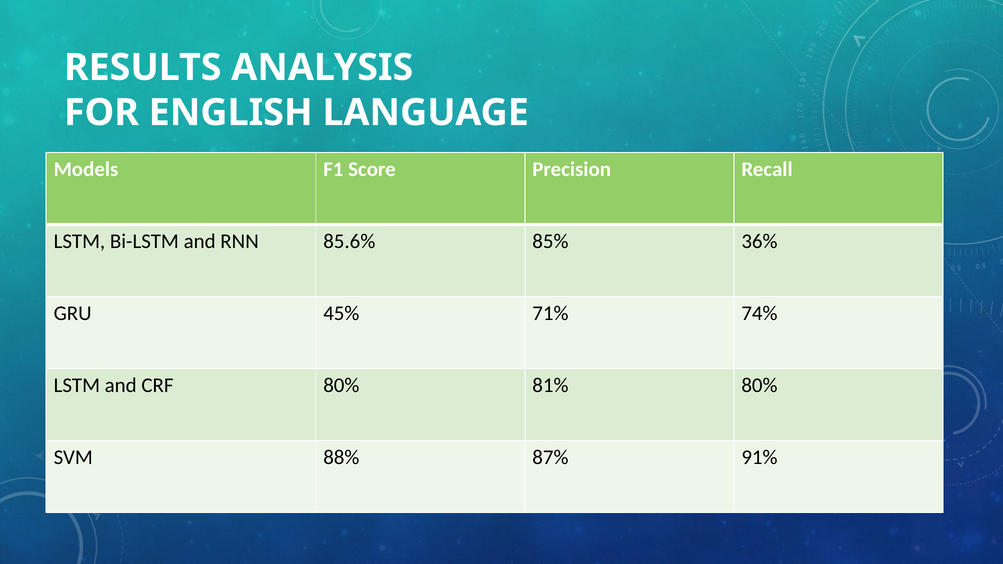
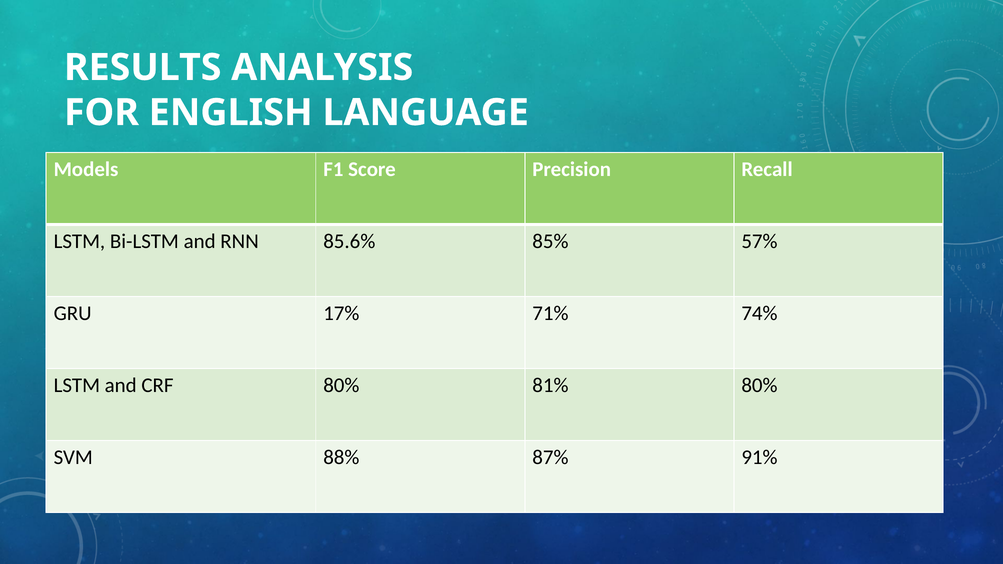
36%: 36% -> 57%
45%: 45% -> 17%
